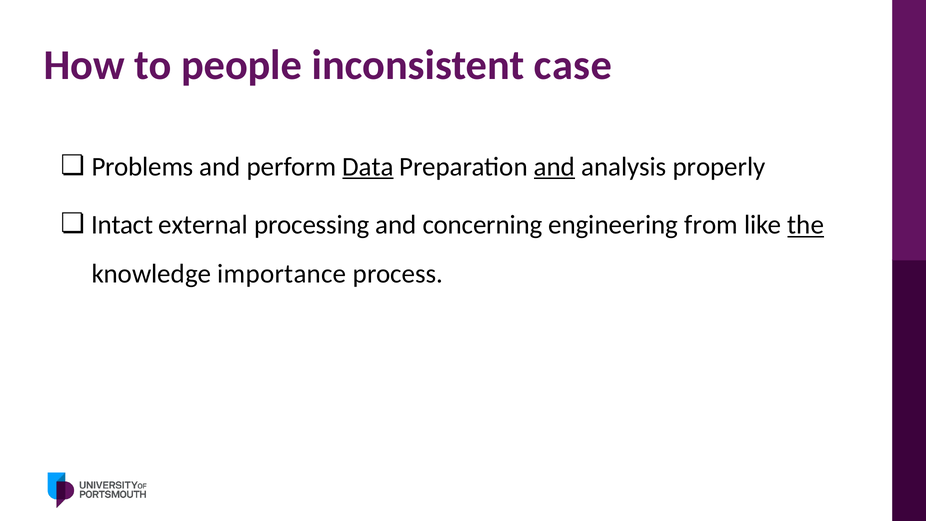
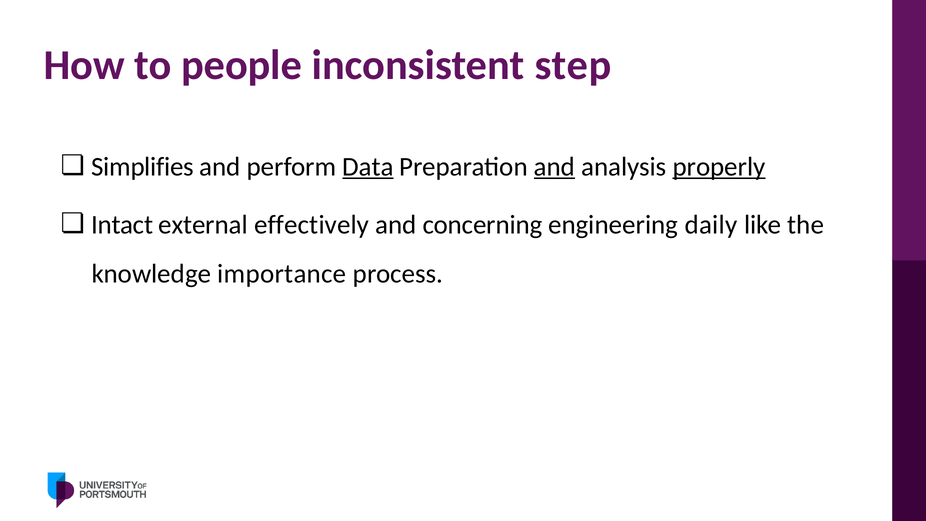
case: case -> step
Problems: Problems -> Simplifies
properly underline: none -> present
processing: processing -> effectively
from: from -> daily
the underline: present -> none
